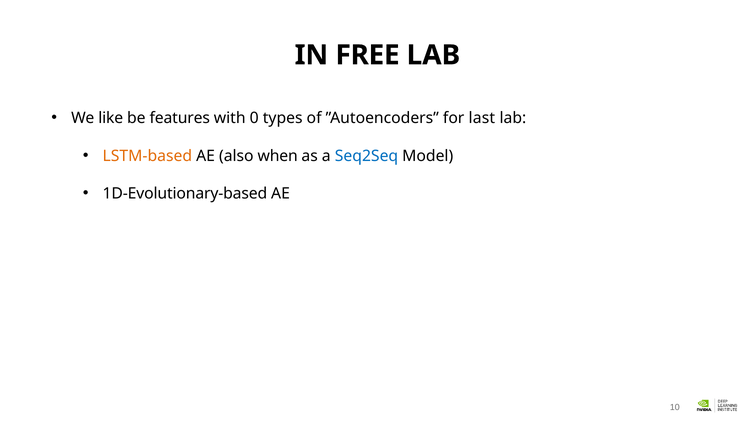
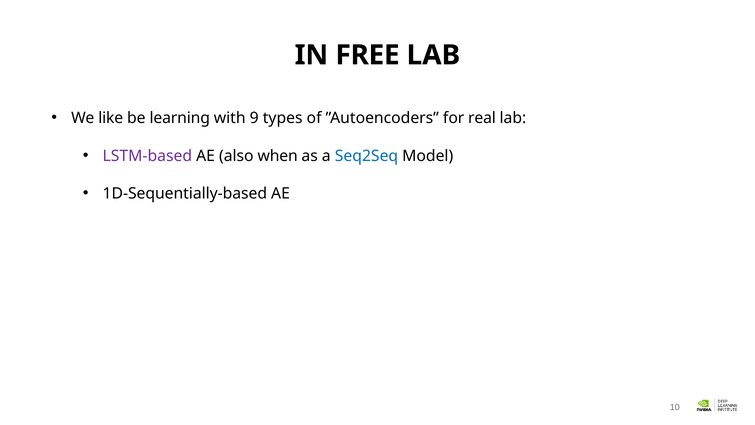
features: features -> learning
0: 0 -> 9
last: last -> real
LSTM-based colour: orange -> purple
1D-Evolutionary-based: 1D-Evolutionary-based -> 1D-Sequentially-based
